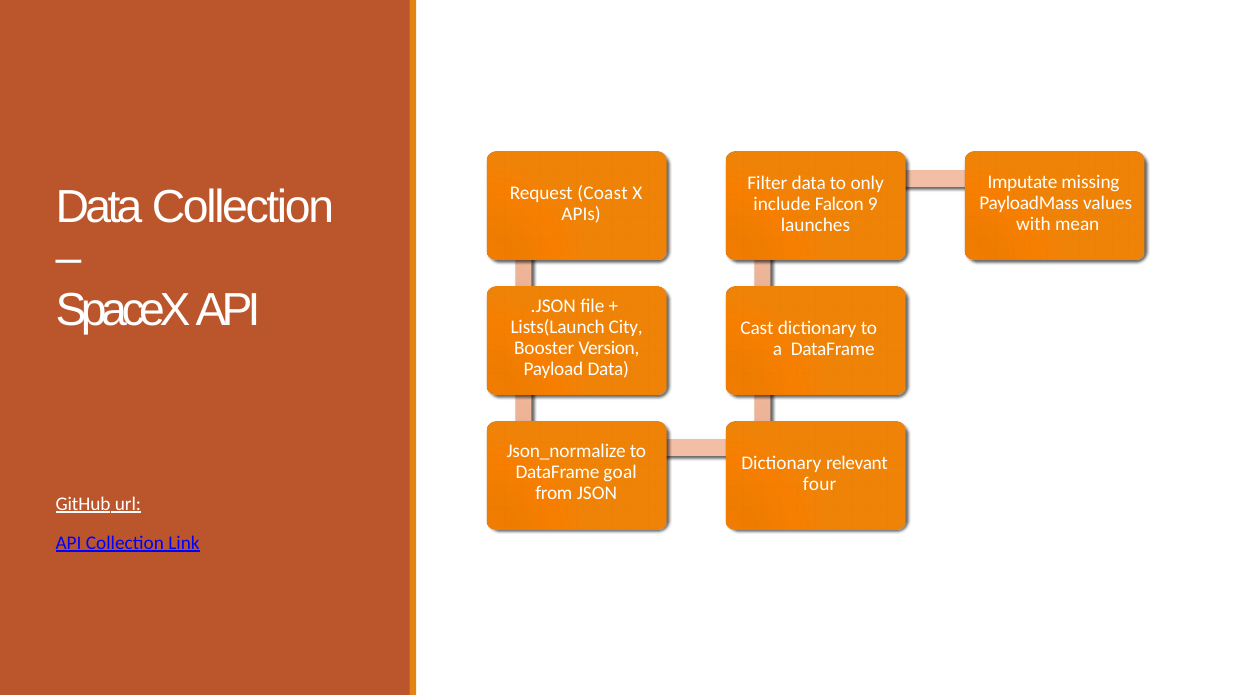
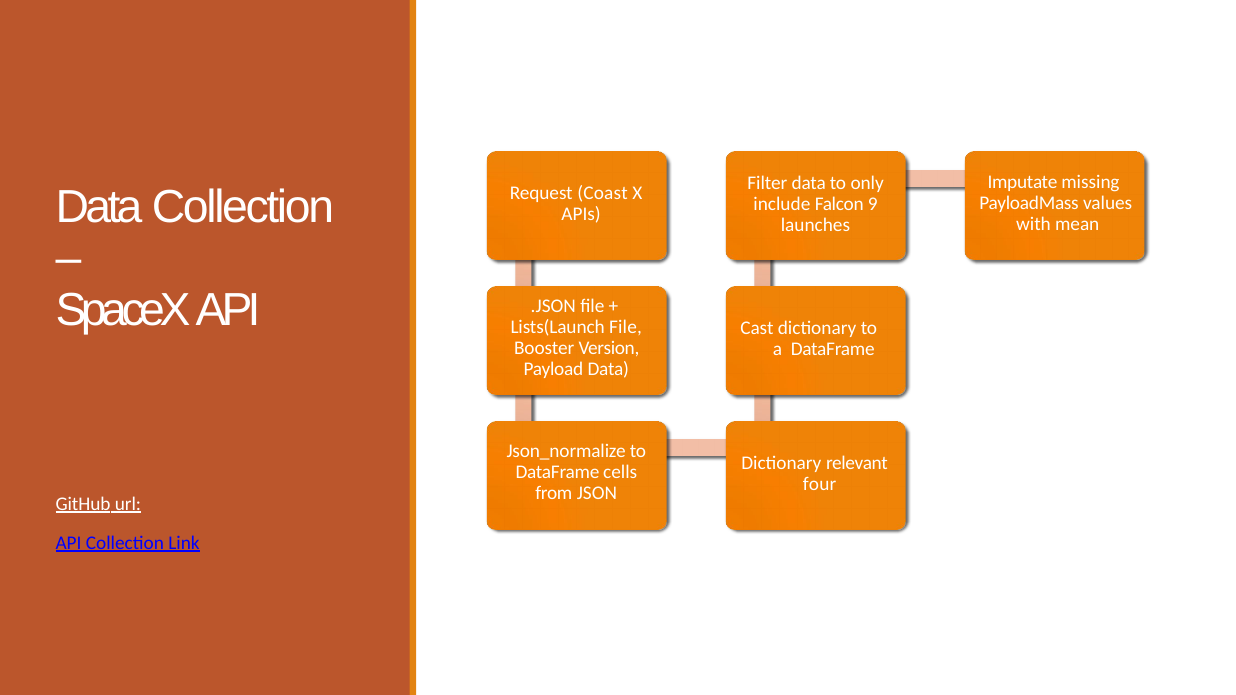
Lists(Launch City: City -> File
goal: goal -> cells
